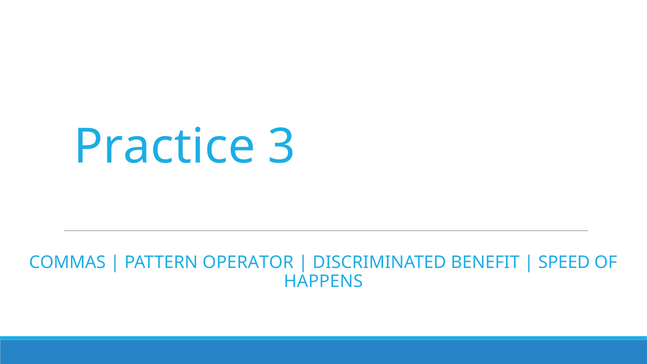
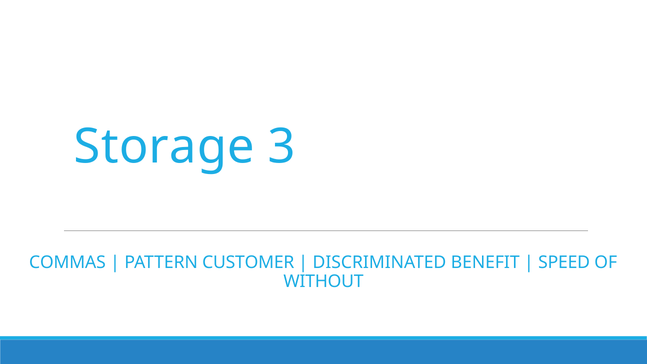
Practice: Practice -> Storage
OPERATOR: OPERATOR -> CUSTOMER
HAPPENS: HAPPENS -> WITHOUT
